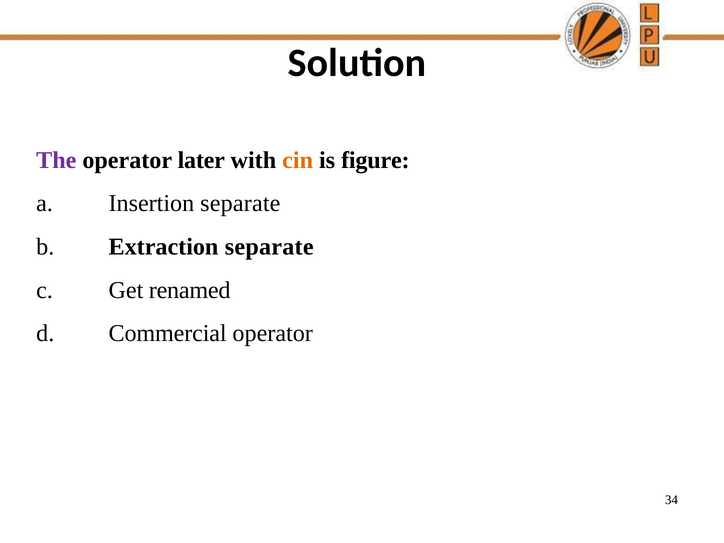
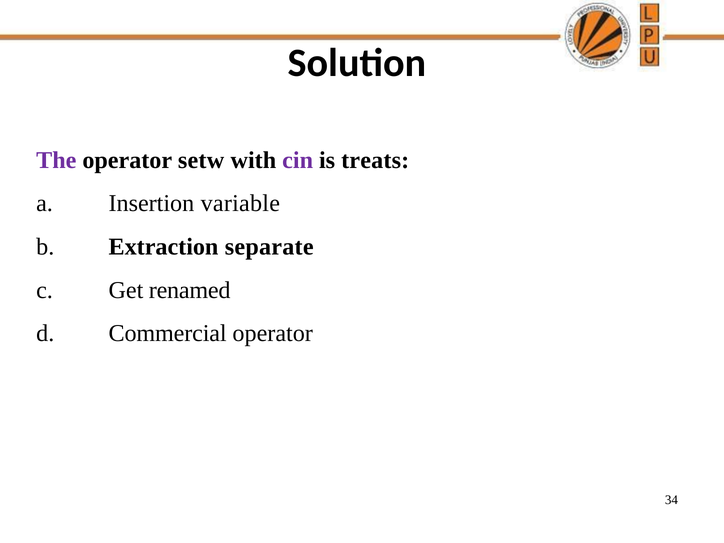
later: later -> setw
cin colour: orange -> purple
figure: figure -> treats
Insertion separate: separate -> variable
